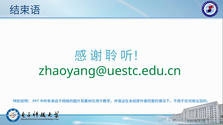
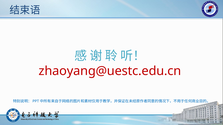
zhaoyang@uestc.edu.cn colour: green -> red
